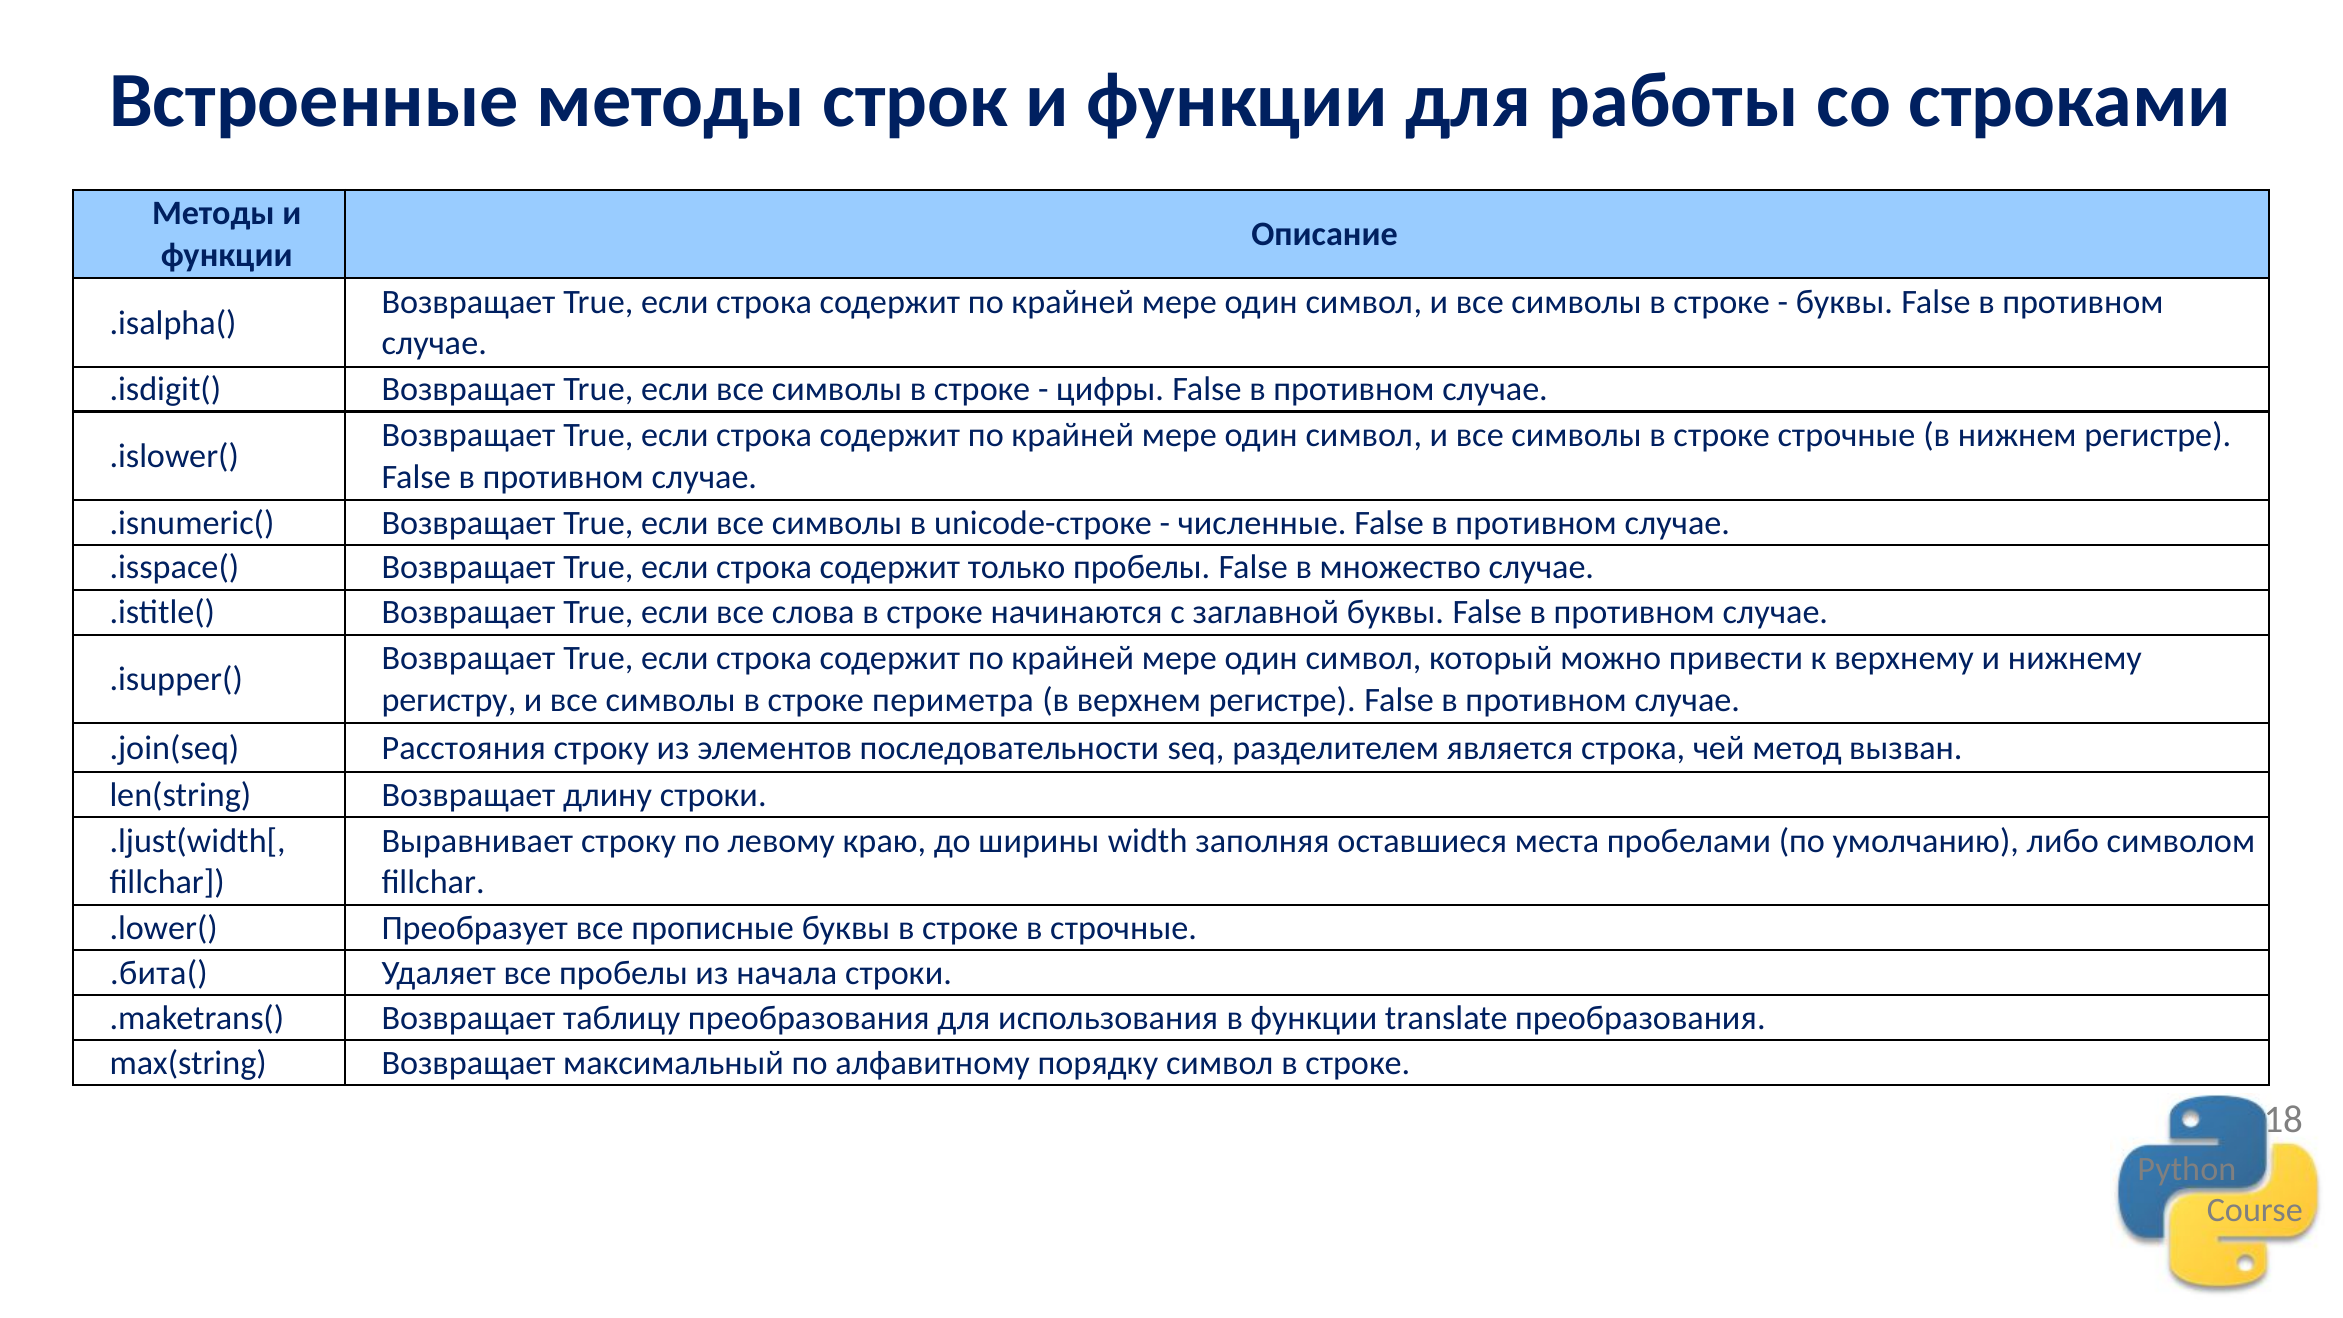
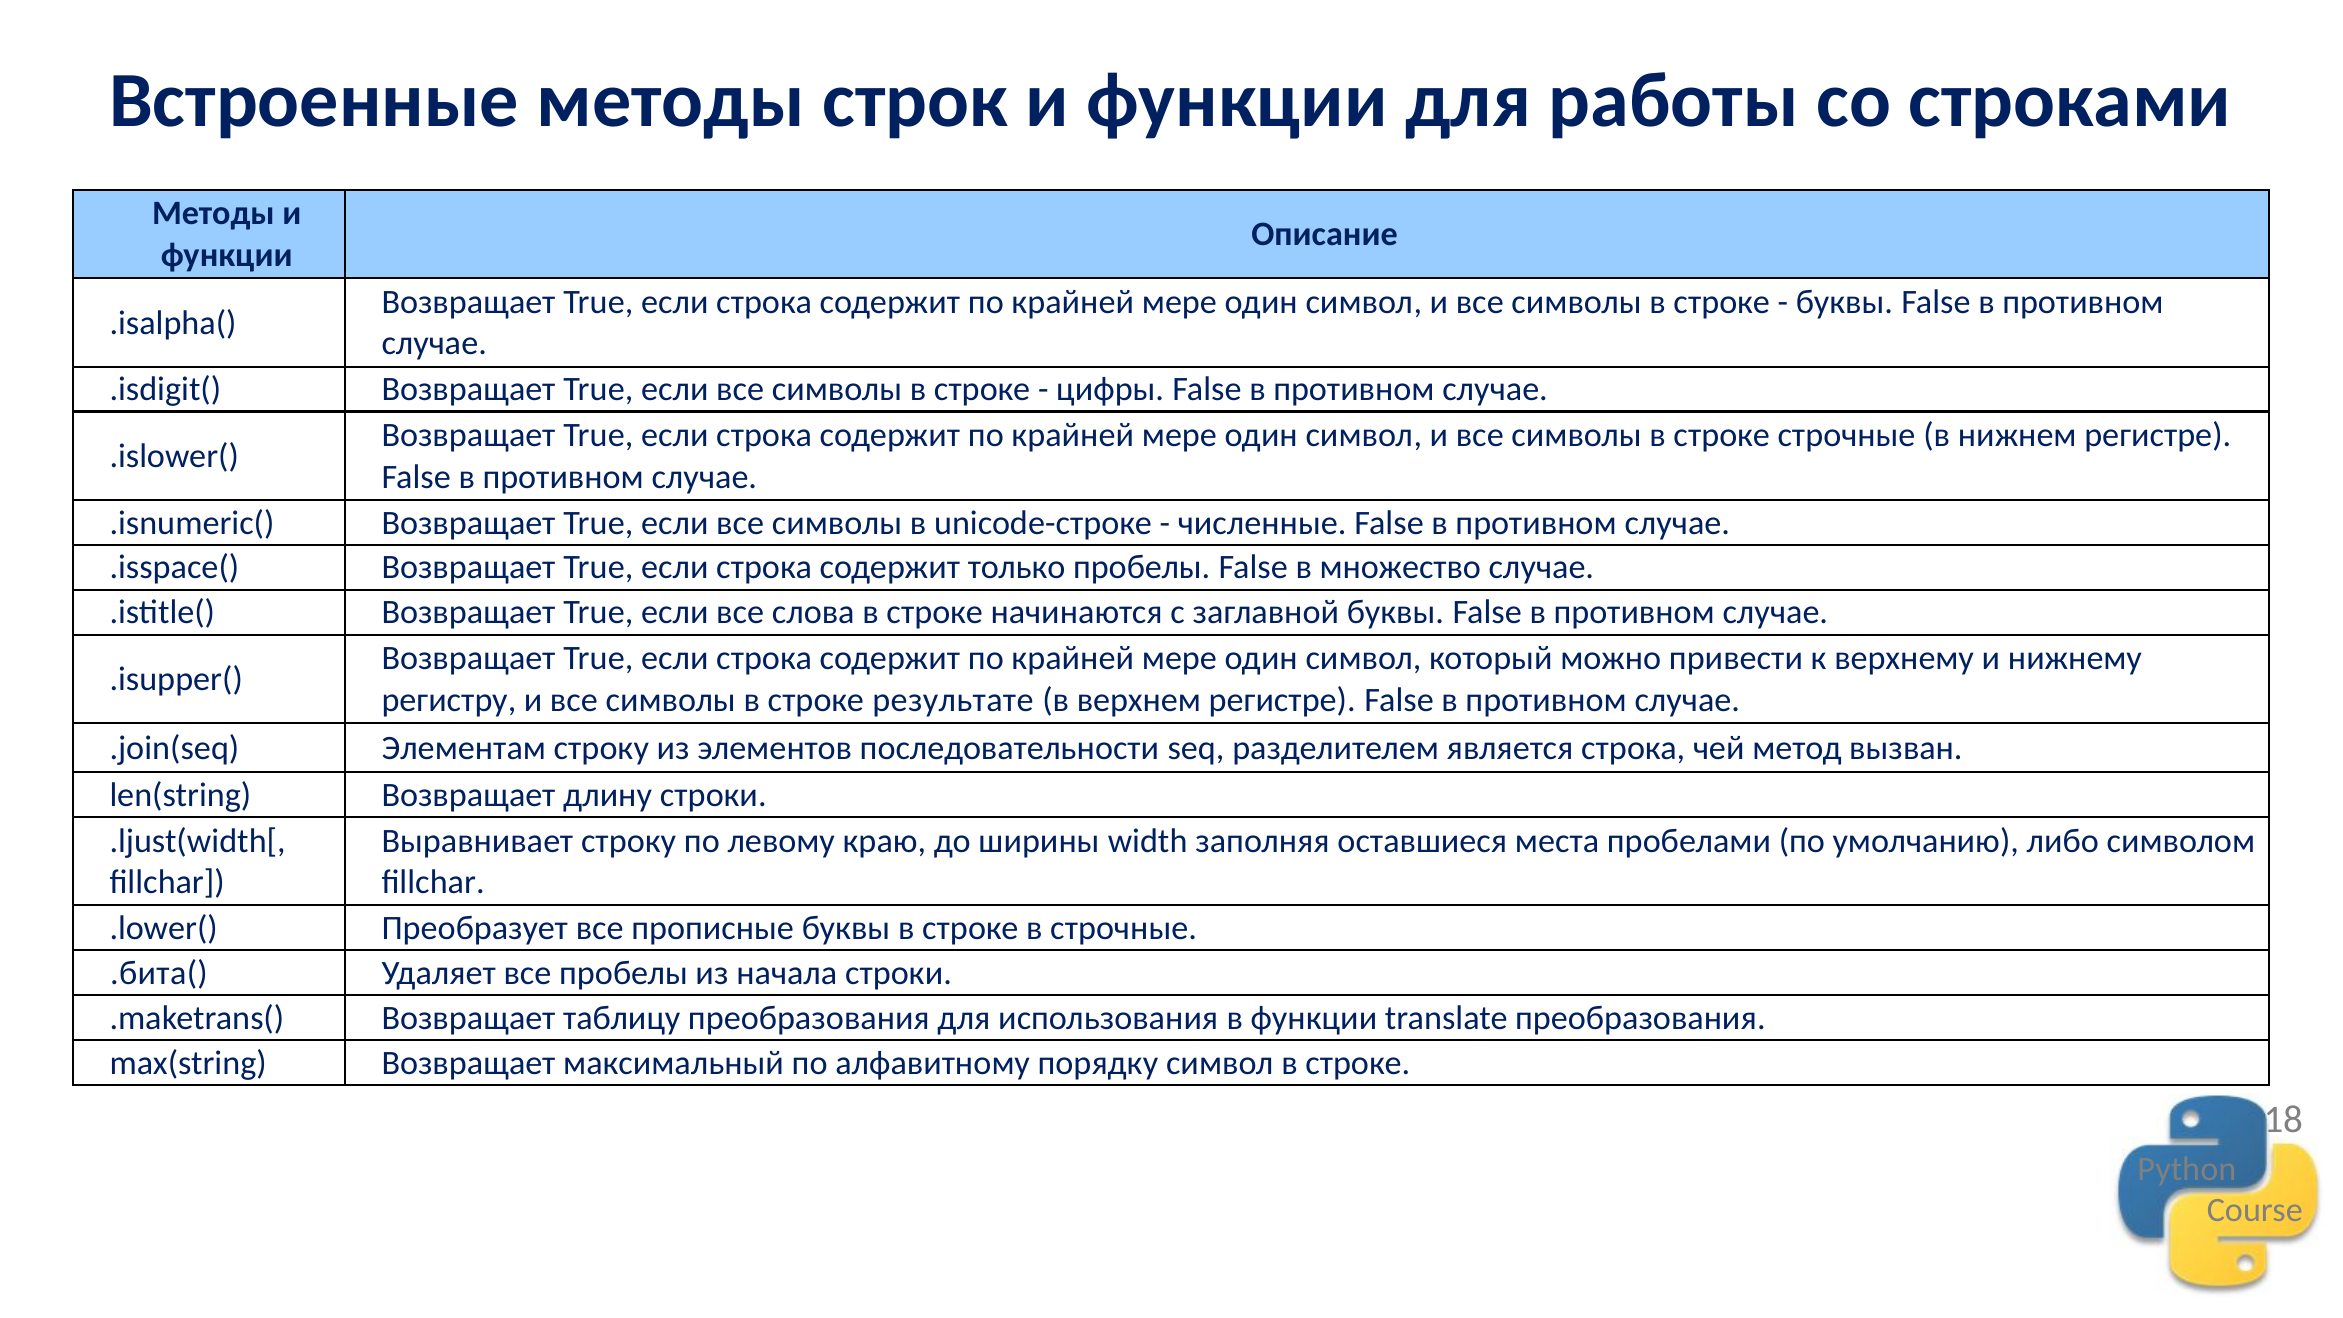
периметра: периметра -> результате
Расстояния: Расстояния -> Элементам
